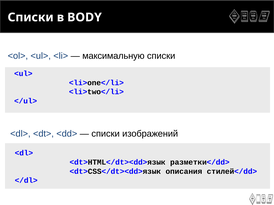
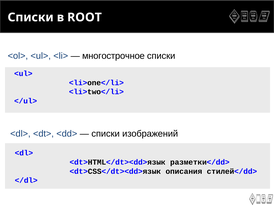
BODY: BODY -> ROOT
максимальную: максимальную -> многострочное
